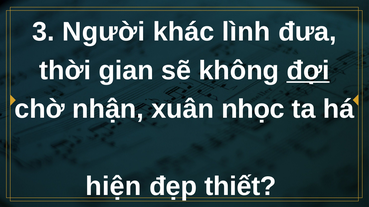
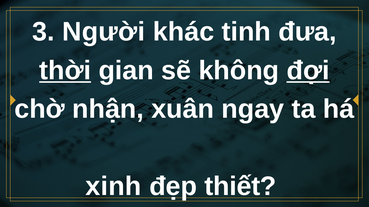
lình: lình -> tinh
thời underline: none -> present
nhọc: nhọc -> ngay
hiện: hiện -> xinh
